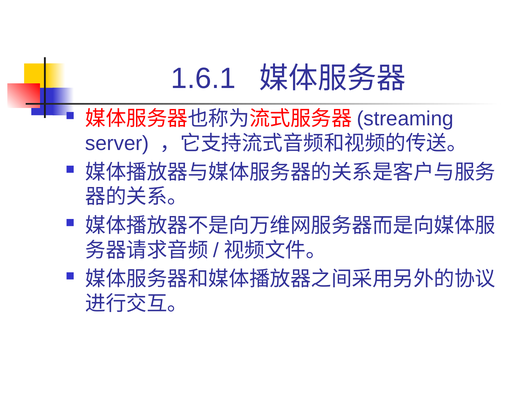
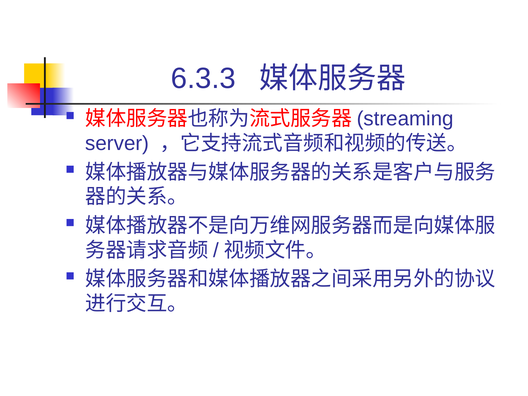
1.6.1: 1.6.1 -> 6.3.3
